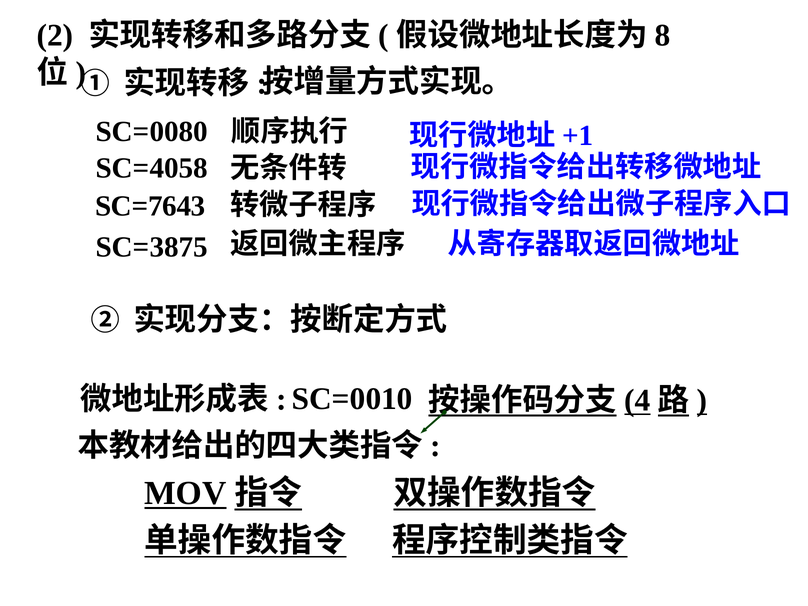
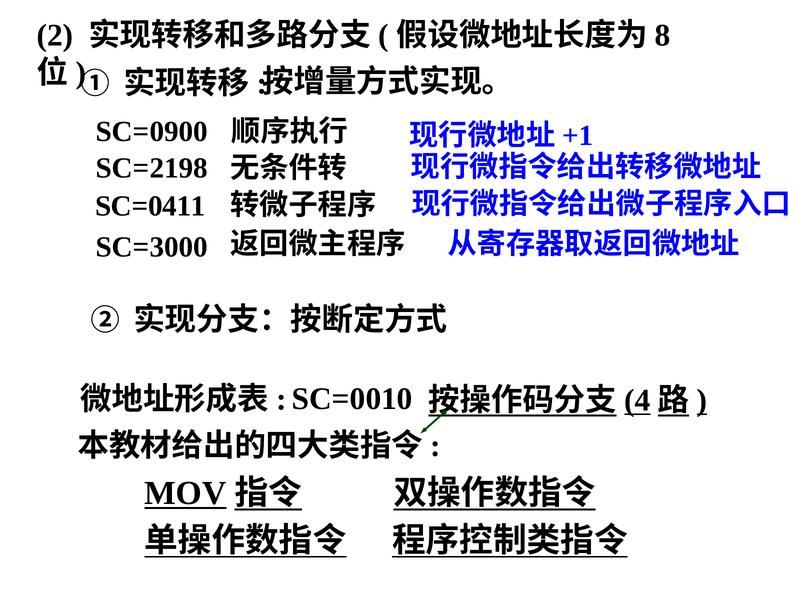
SC=0080: SC=0080 -> SC=0900
SC=4058: SC=4058 -> SC=2198
SC=7643: SC=7643 -> SC=0411
SC=3875: SC=3875 -> SC=3000
